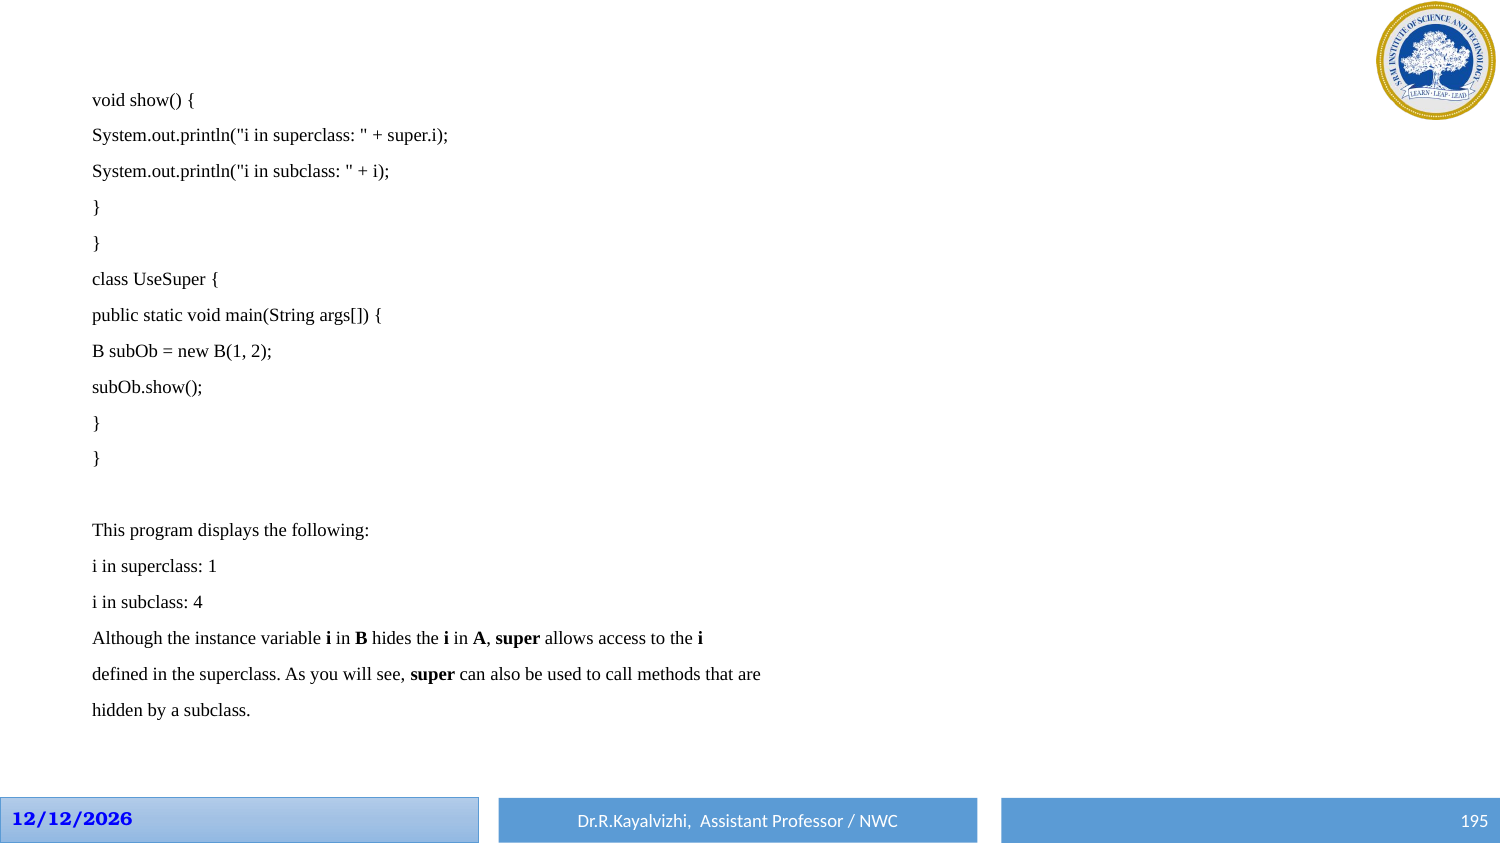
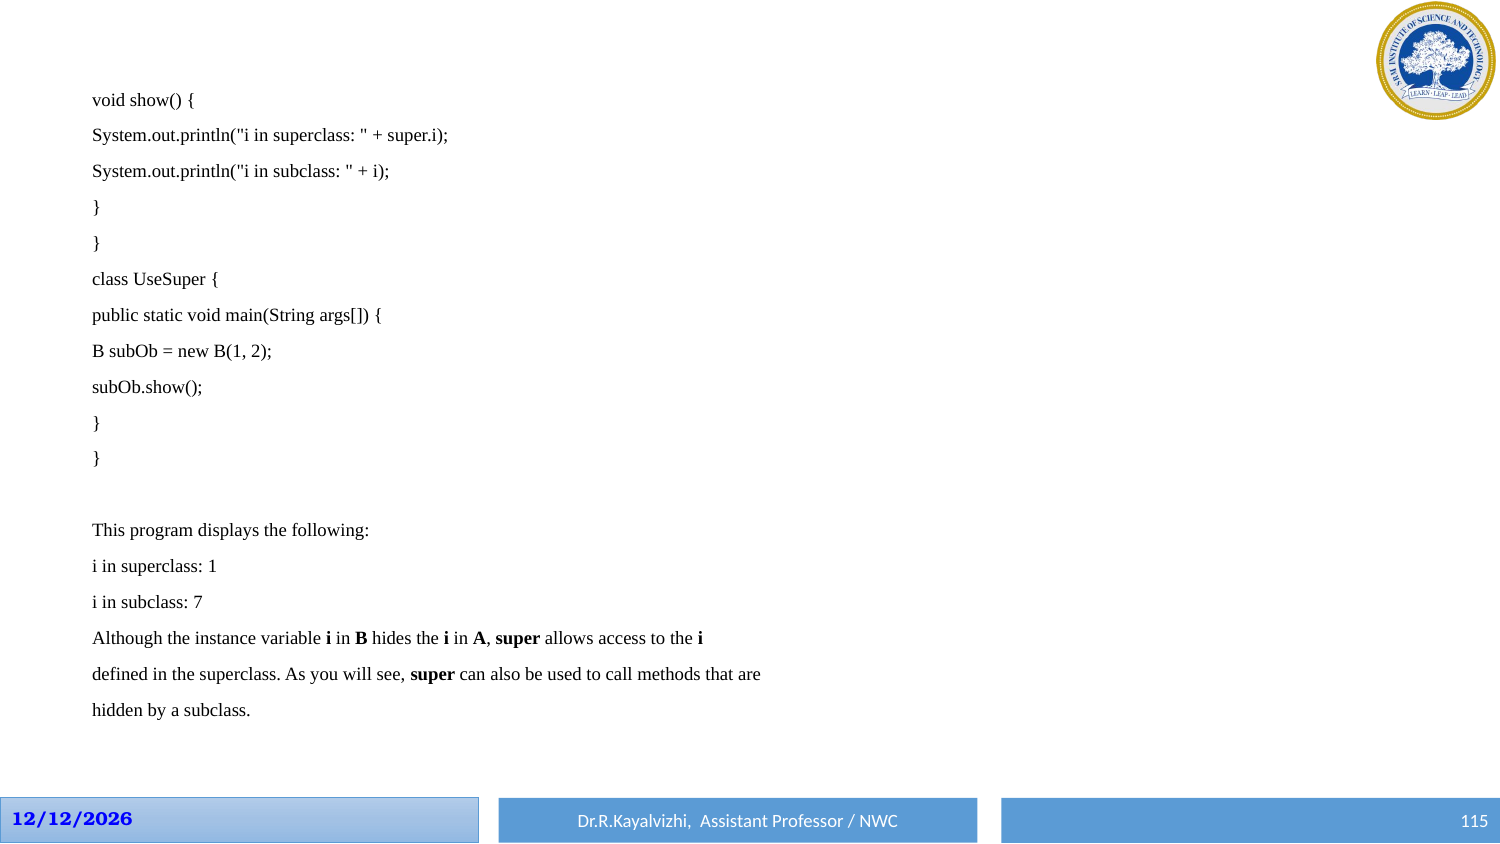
4: 4 -> 7
195: 195 -> 115
